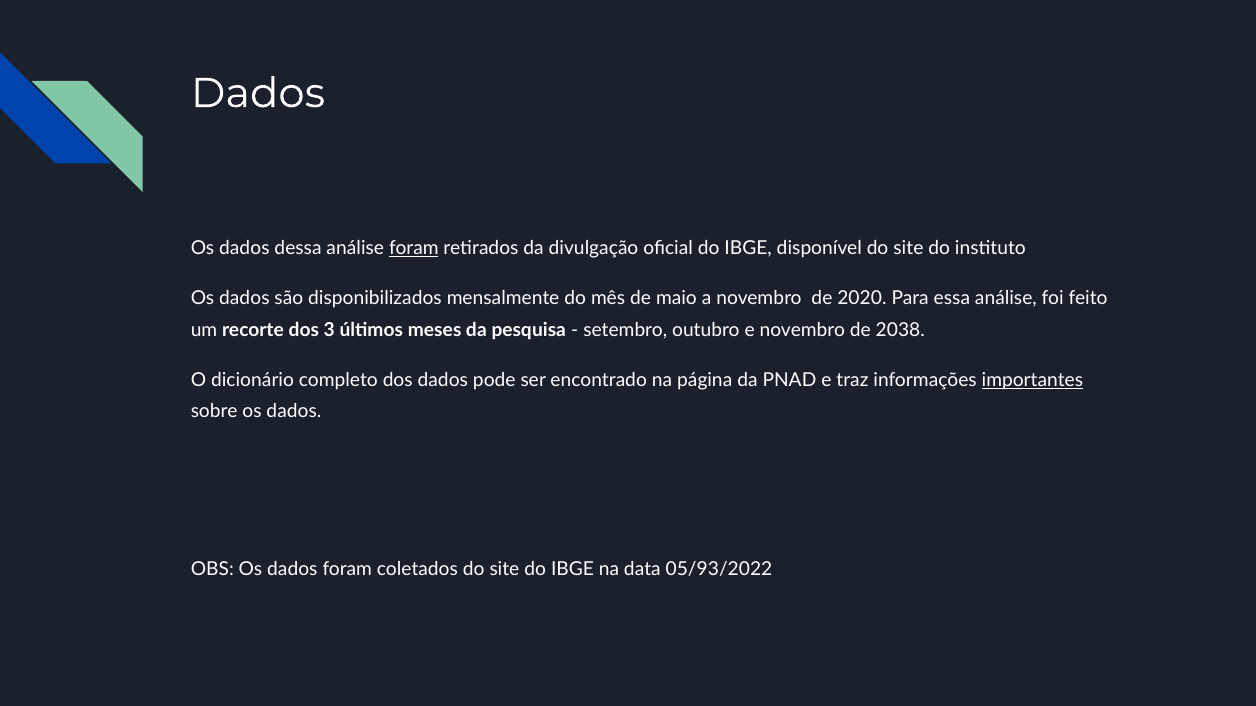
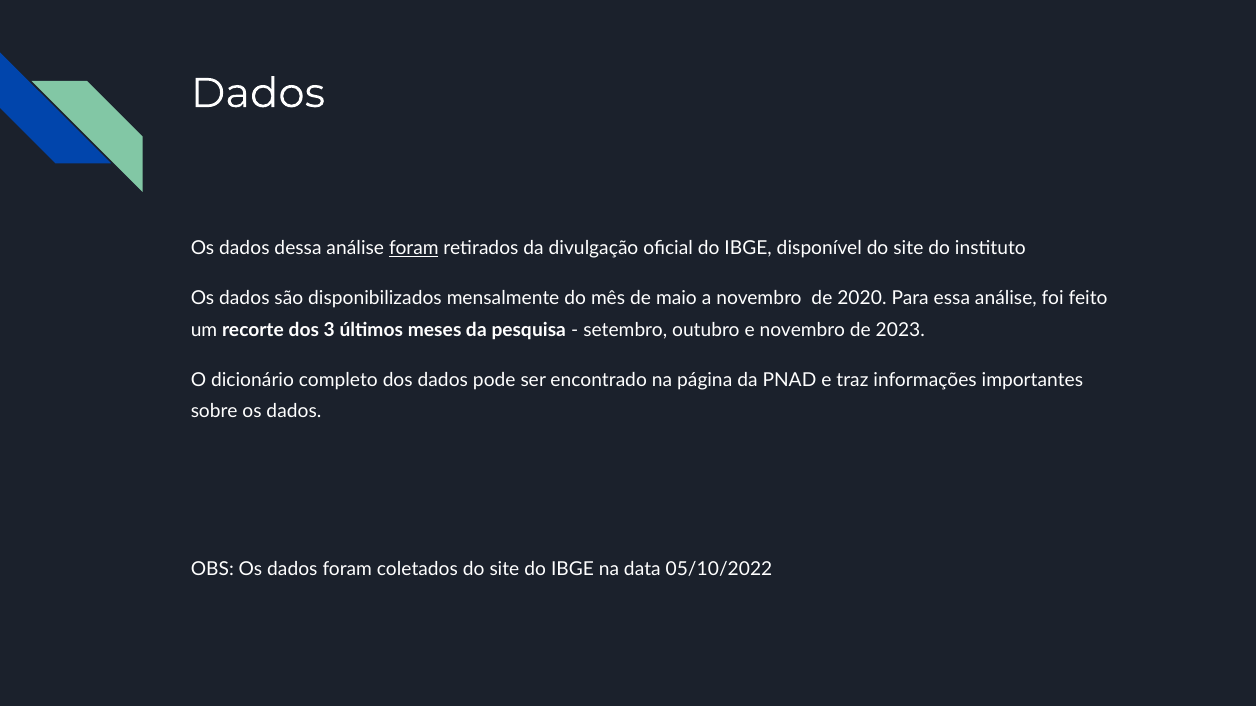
2038: 2038 -> 2023
importantes underline: present -> none
05/93/2022: 05/93/2022 -> 05/10/2022
